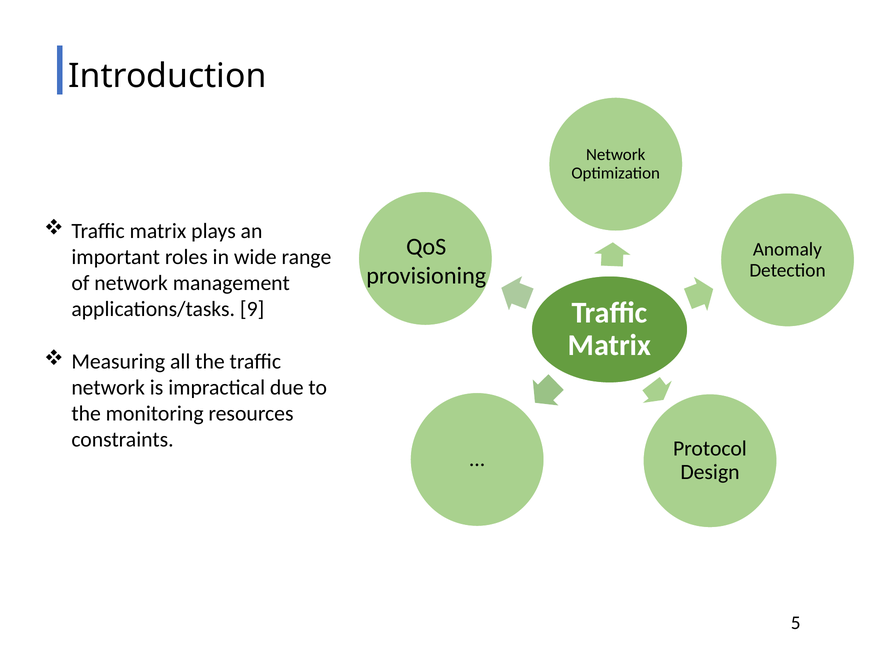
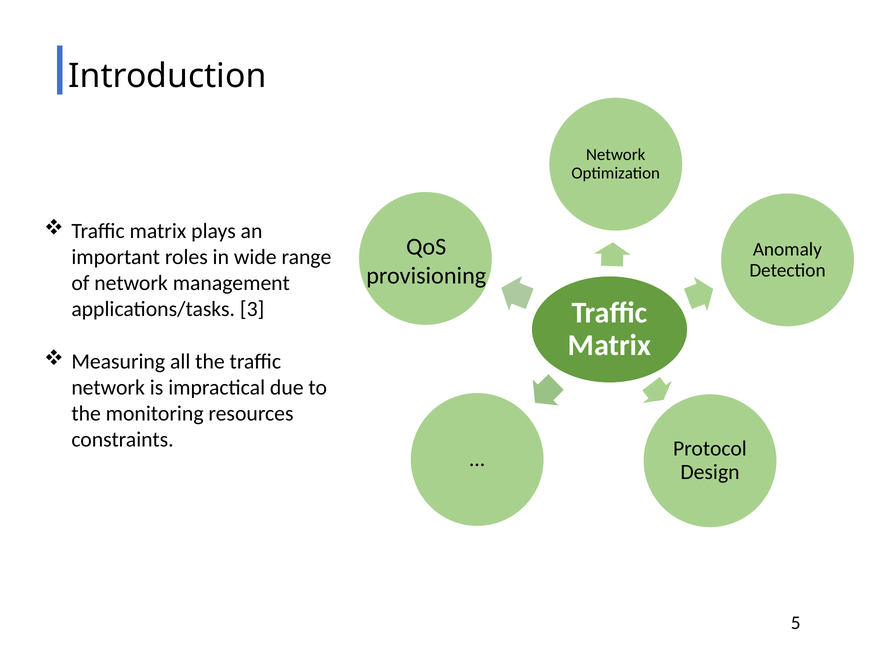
9: 9 -> 3
